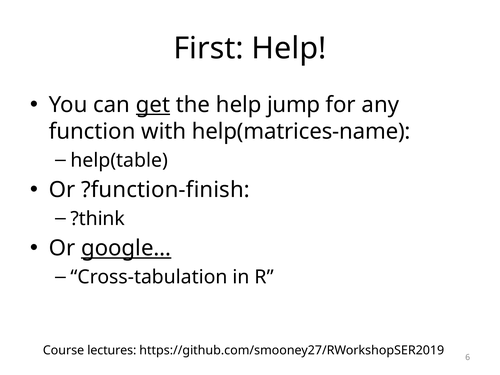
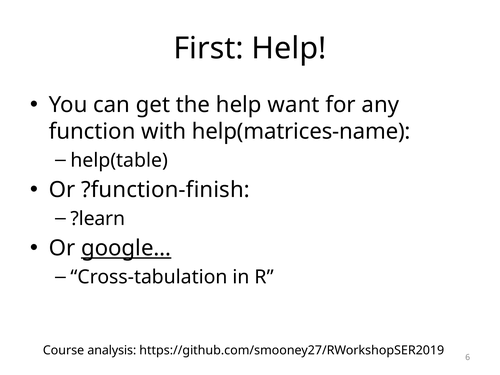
get underline: present -> none
jump: jump -> want
?think: ?think -> ?learn
lectures: lectures -> analysis
